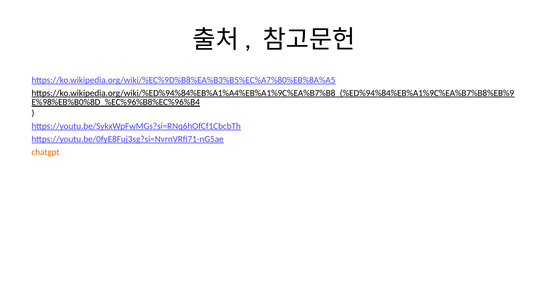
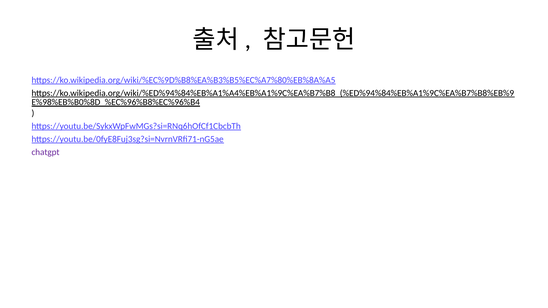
chatgpt colour: orange -> purple
